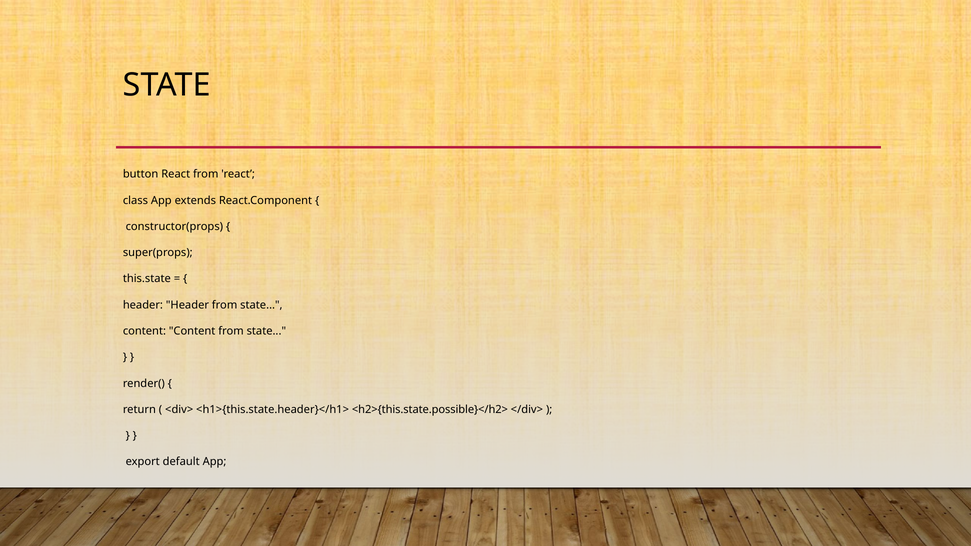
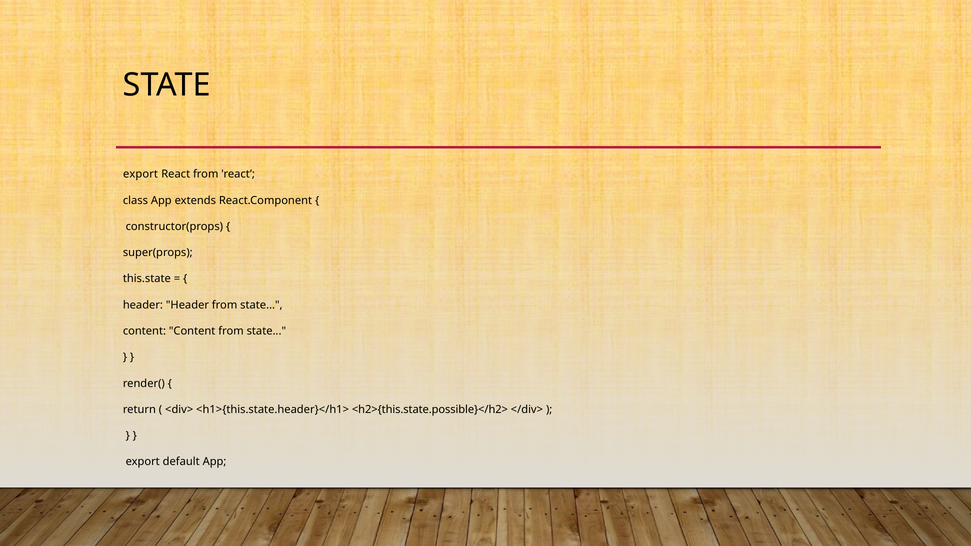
button at (141, 174): button -> export
